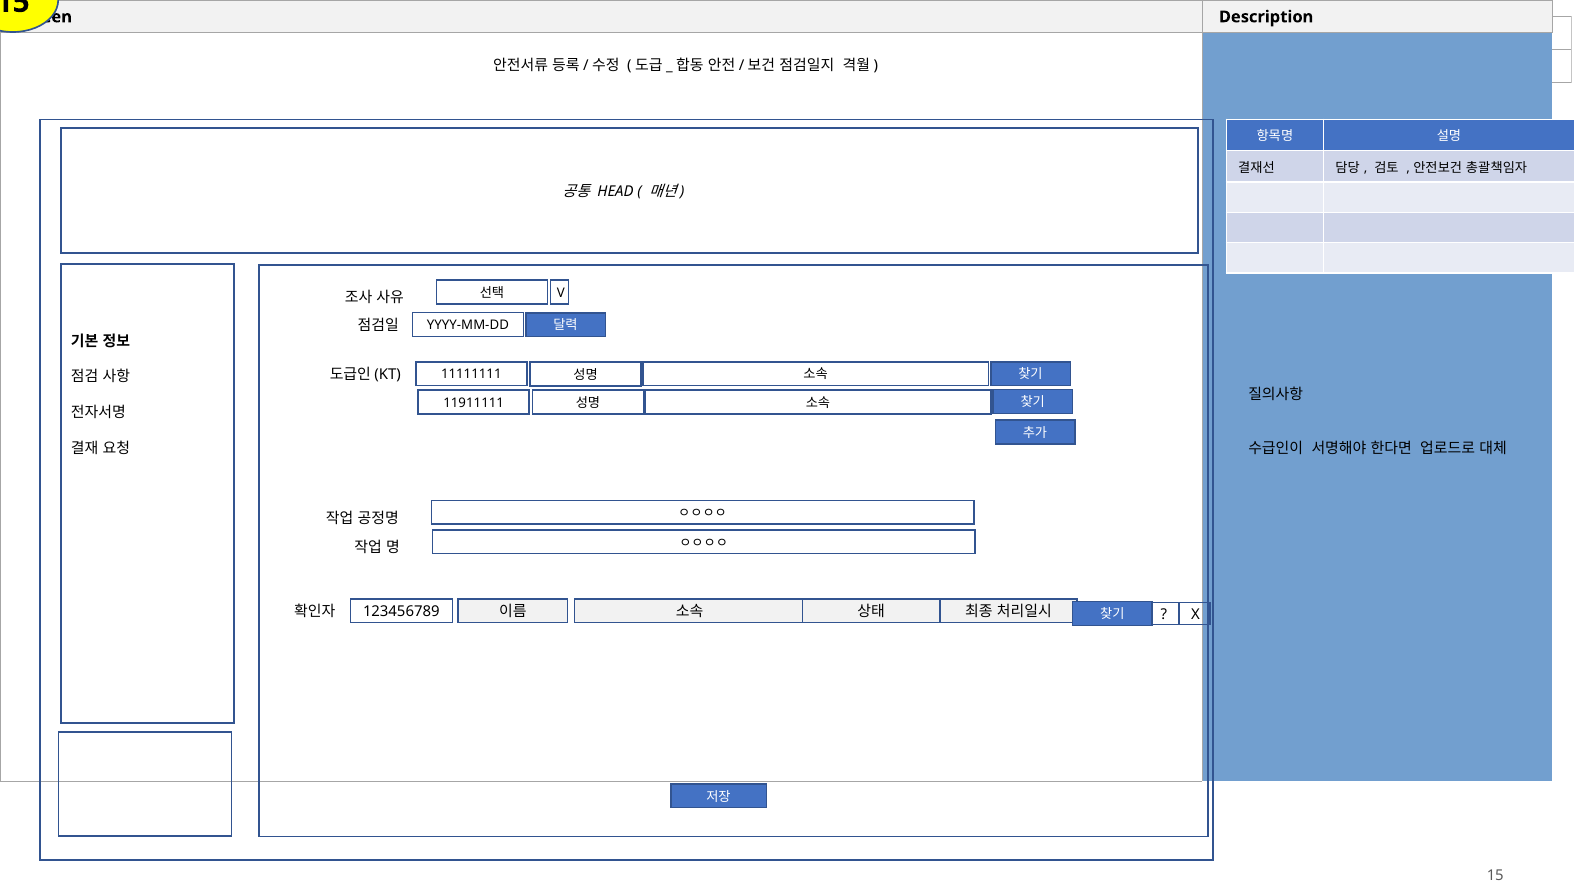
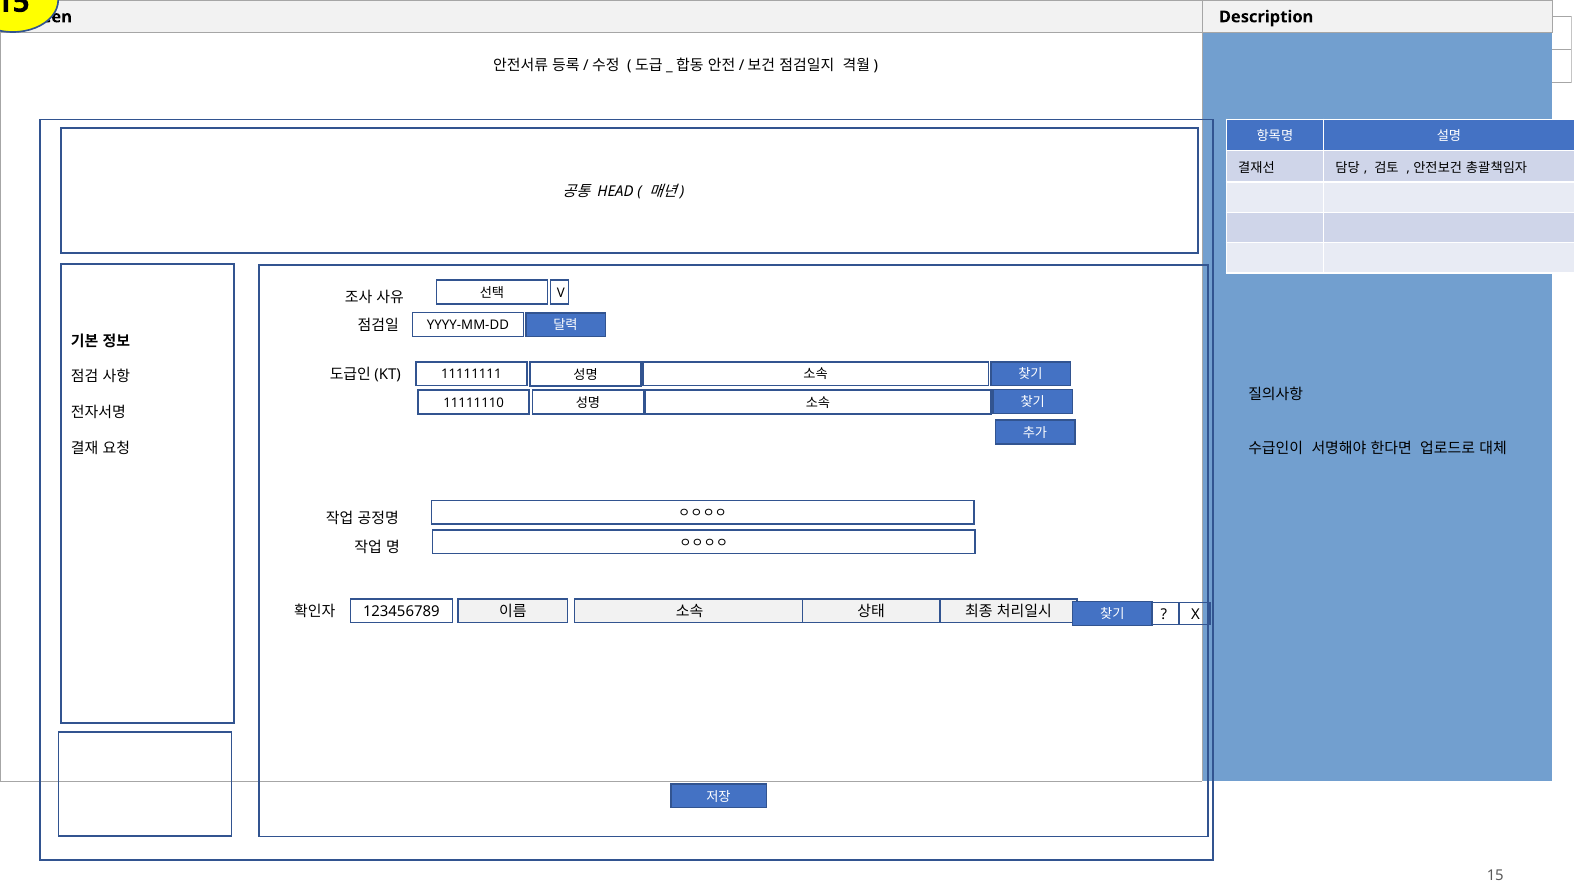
11911111: 11911111 -> 11111110
